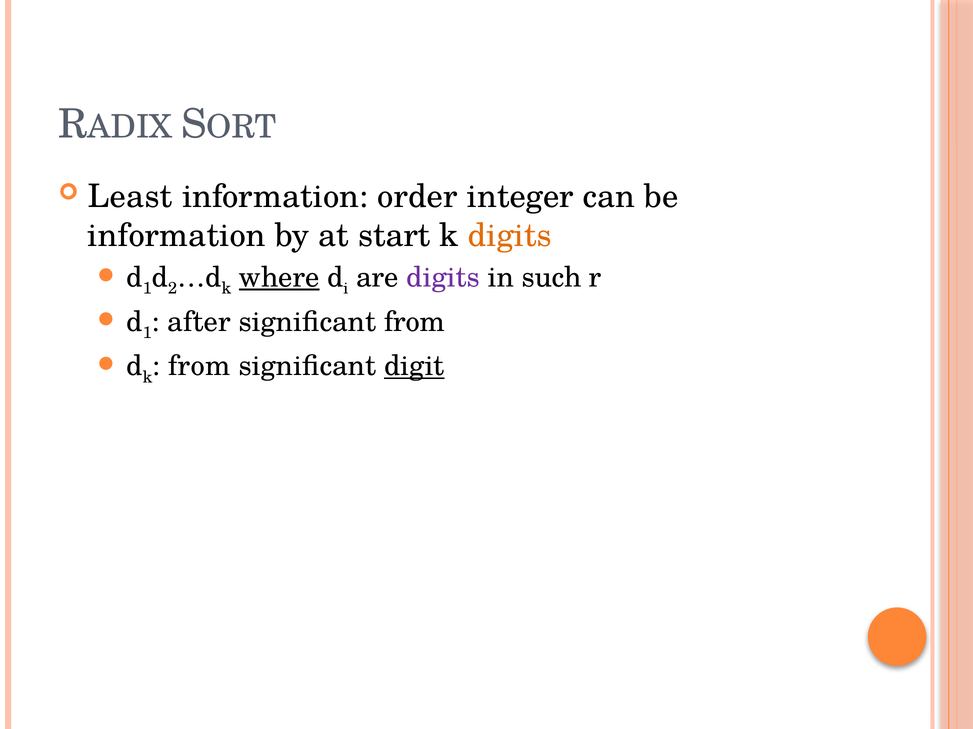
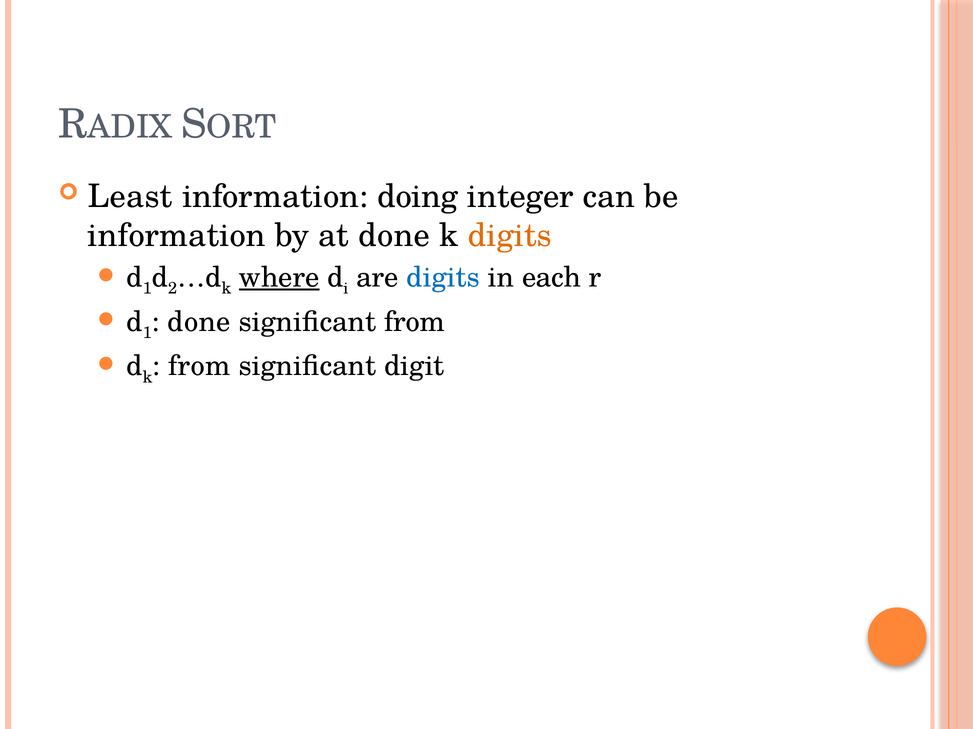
order: order -> doing
at start: start -> done
digits at (443, 278) colour: purple -> blue
such: such -> each
after at (199, 322): after -> done
digit underline: present -> none
